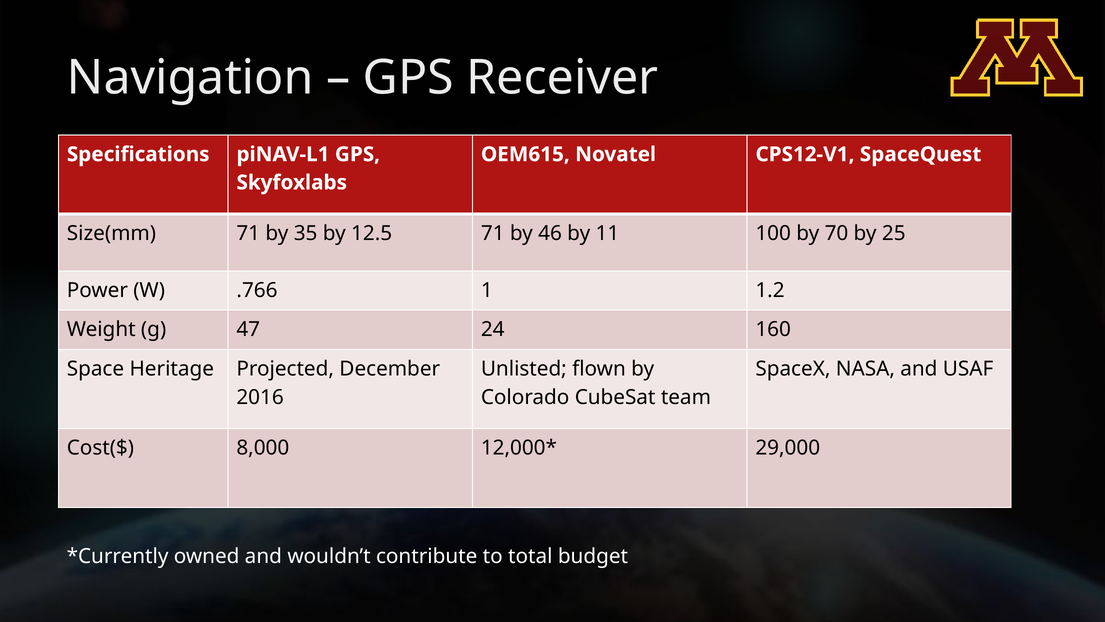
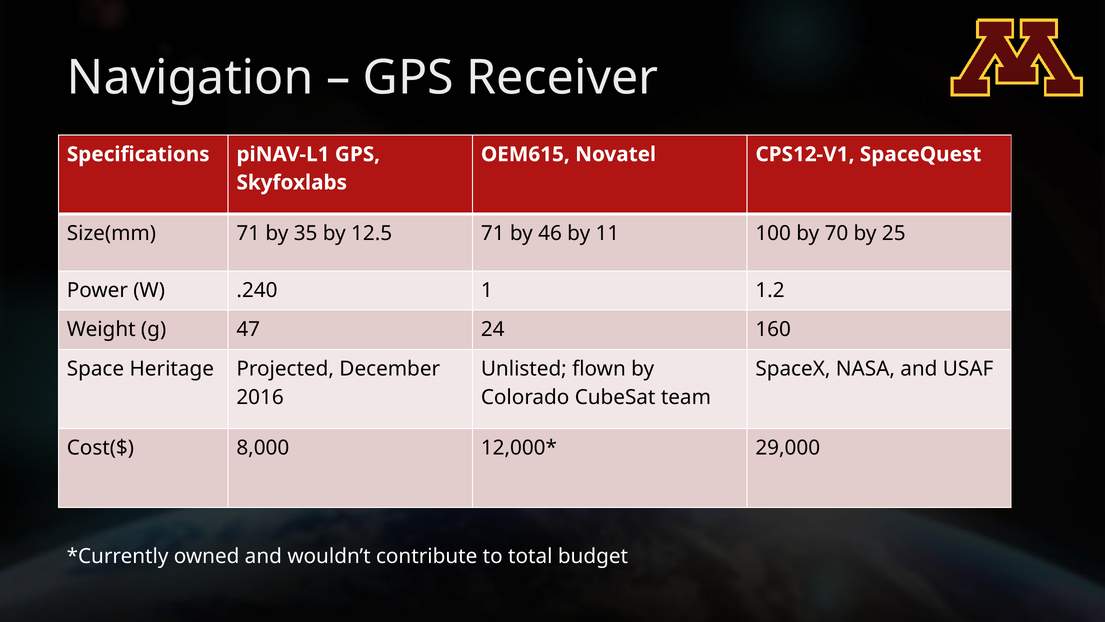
.766: .766 -> .240
